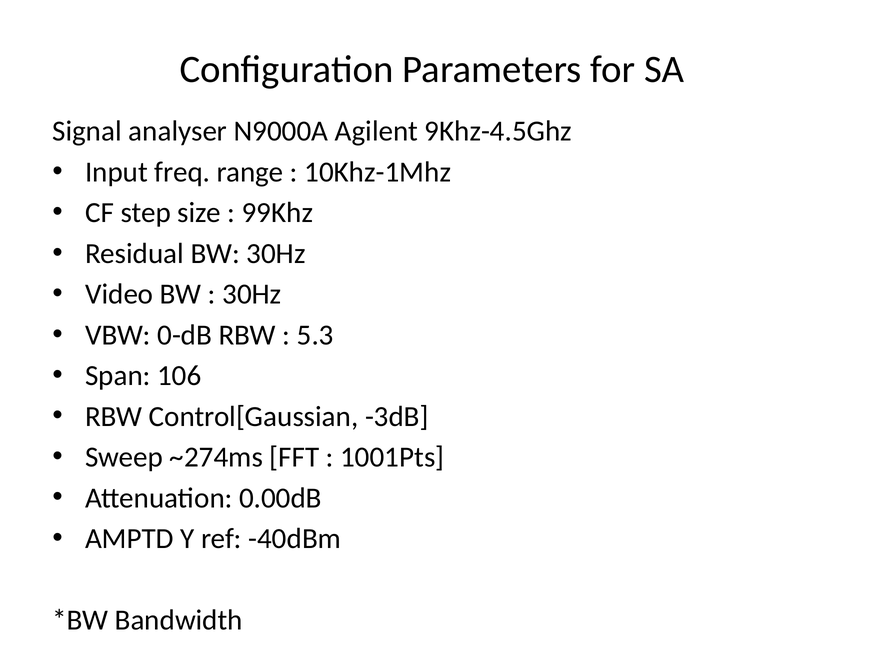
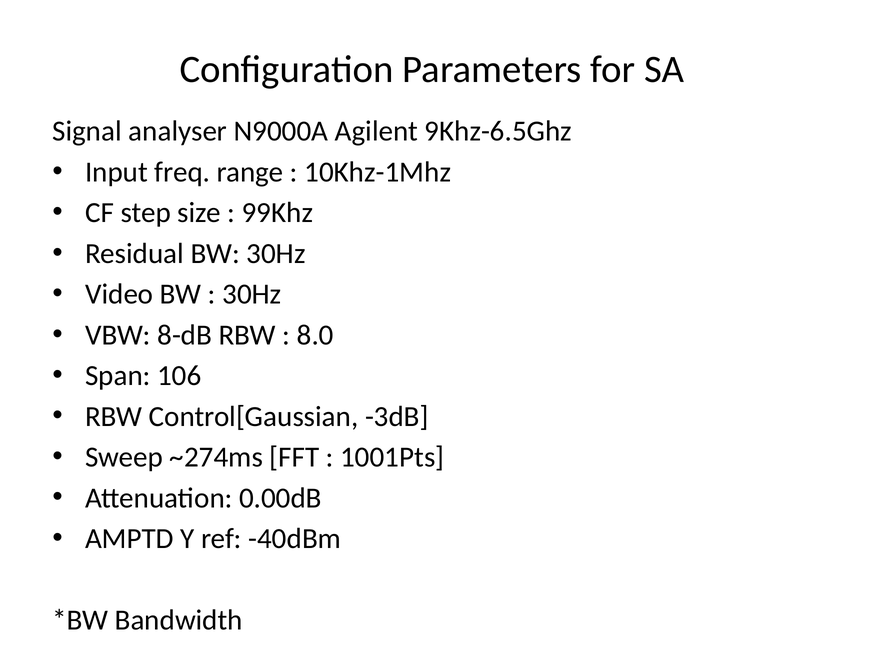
9Khz-4.5Ghz: 9Khz-4.5Ghz -> 9Khz-6.5Ghz
0-dB: 0-dB -> 8-dB
5.3: 5.3 -> 8.0
